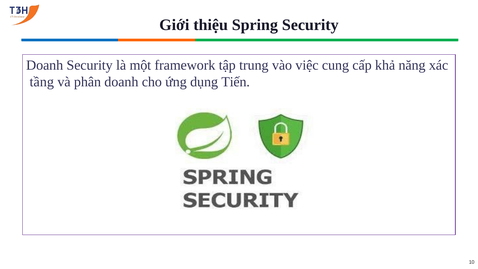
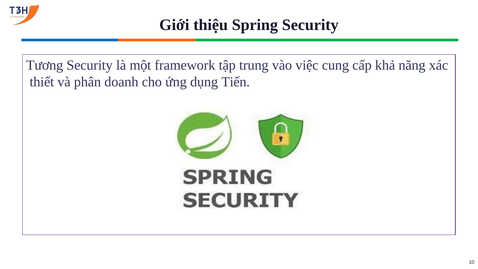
Doanh at (45, 65): Doanh -> Tương
tầng: tầng -> thiết
